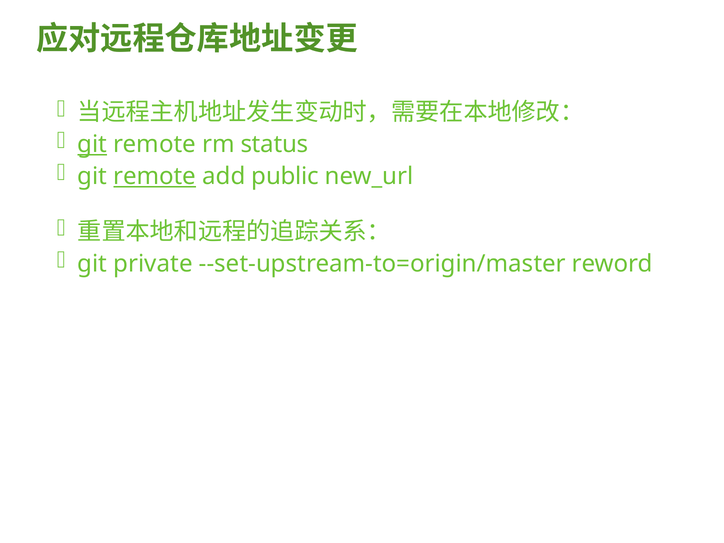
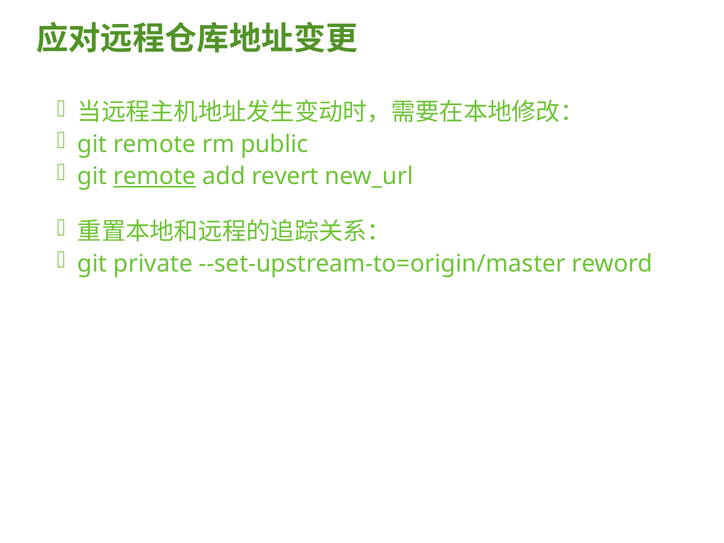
git at (92, 144) underline: present -> none
status: status -> public
public: public -> revert
